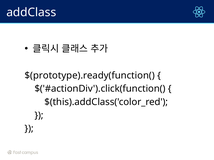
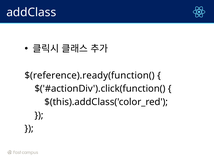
$(prototype).ready(function(: $(prototype).ready(function( -> $(reference).ready(function(
